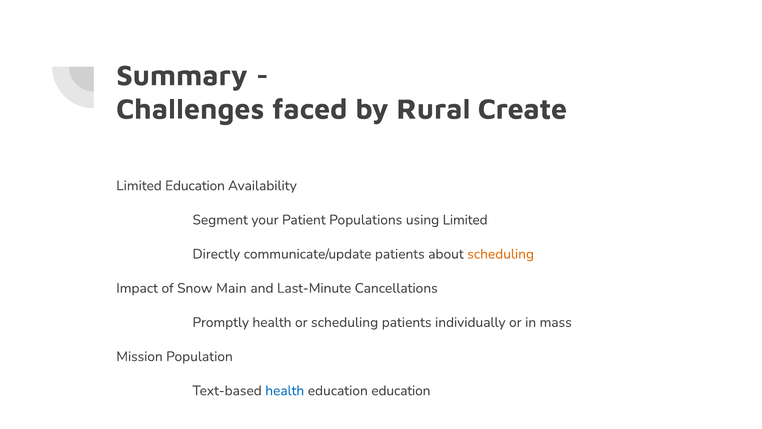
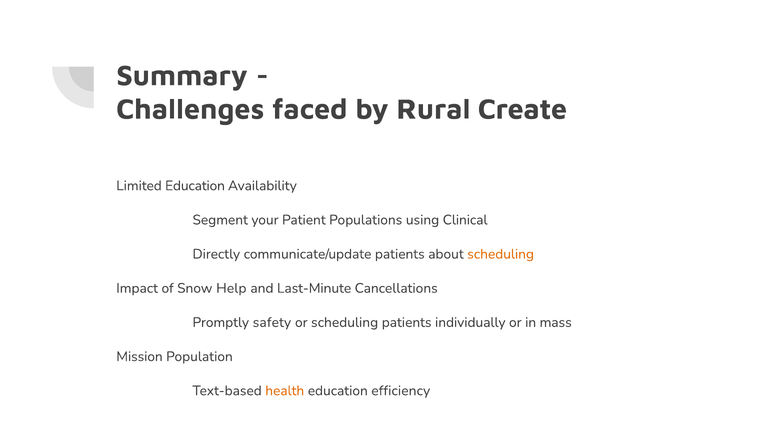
using Limited: Limited -> Clinical
Main: Main -> Help
Promptly health: health -> safety
health at (285, 390) colour: blue -> orange
education education: education -> efficiency
